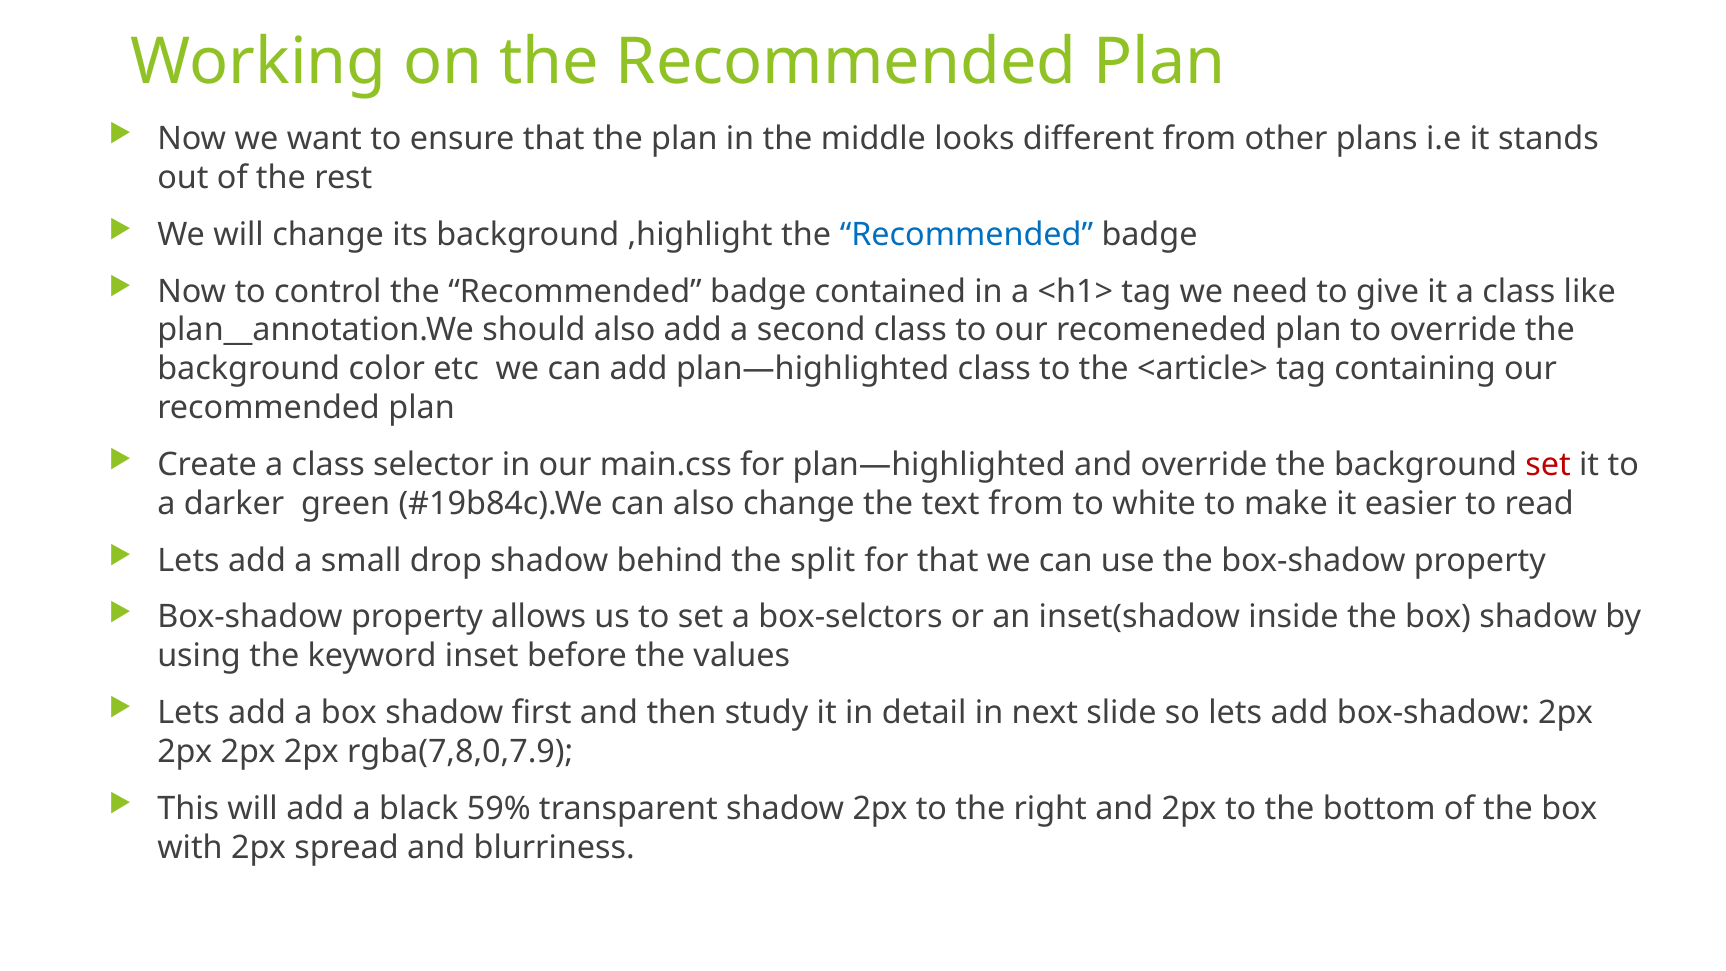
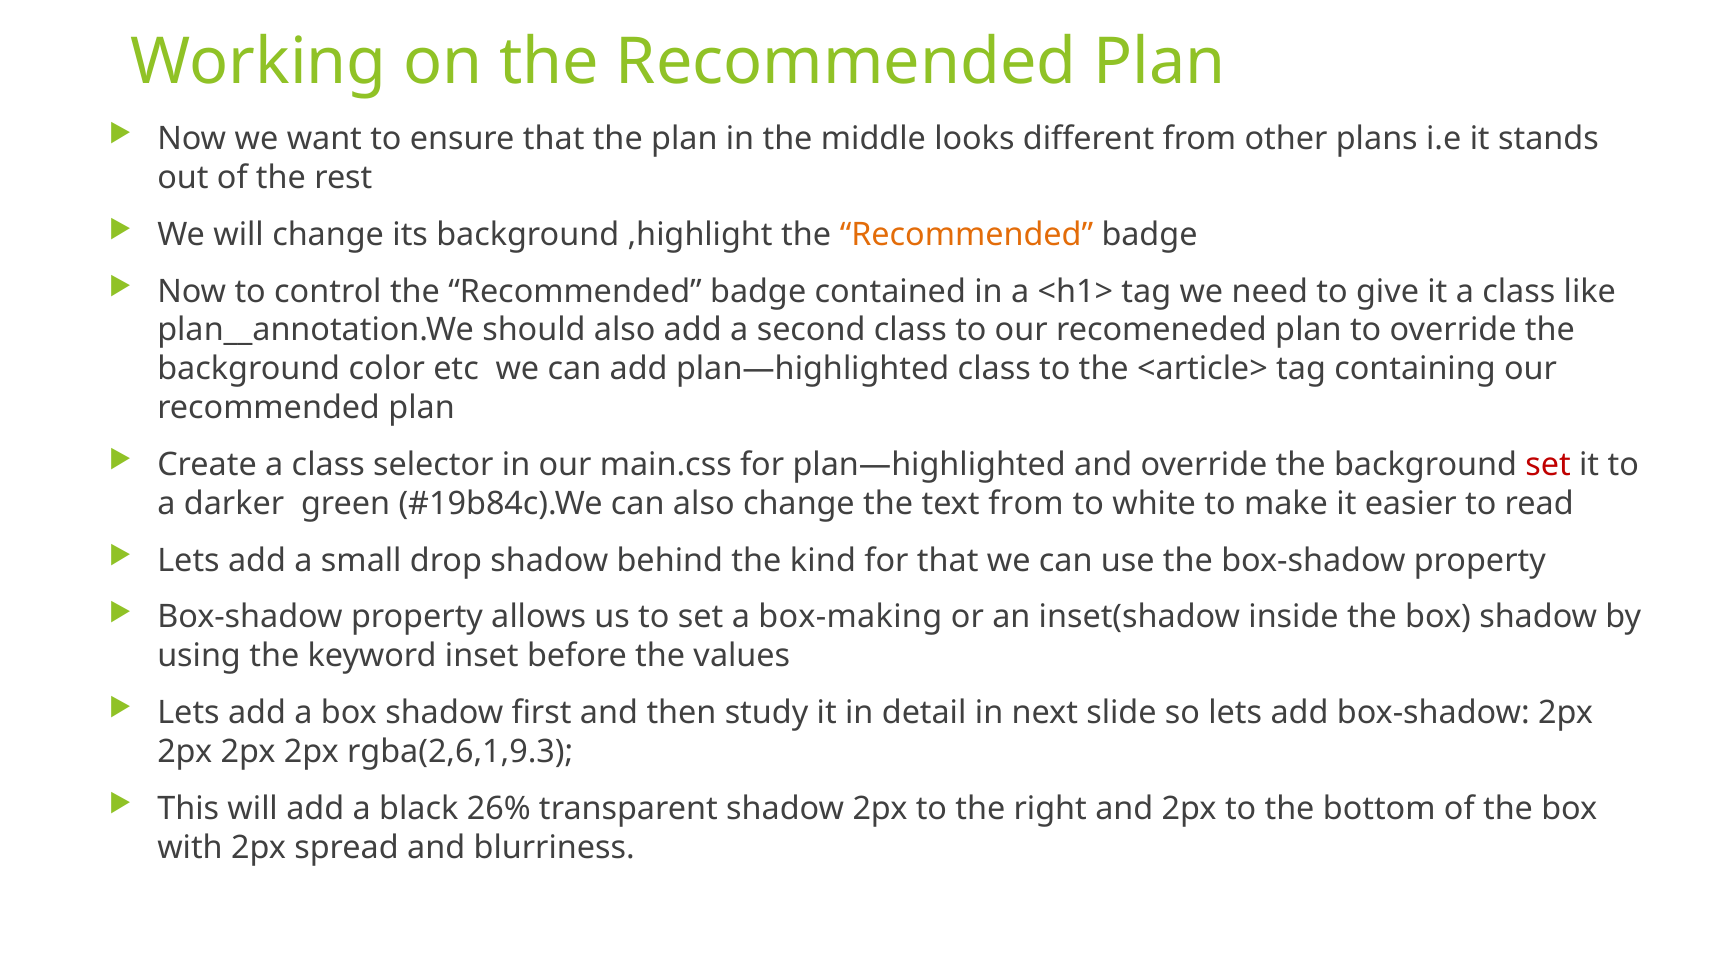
Recommended at (966, 234) colour: blue -> orange
split: split -> kind
box-selctors: box-selctors -> box-making
rgba(7,8,0,7.9: rgba(7,8,0,7.9 -> rgba(2,6,1,9.3
59%: 59% -> 26%
